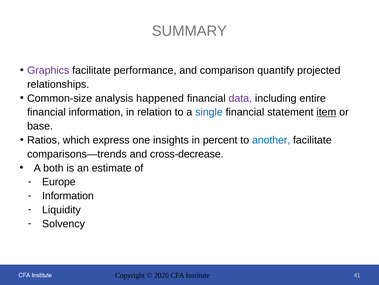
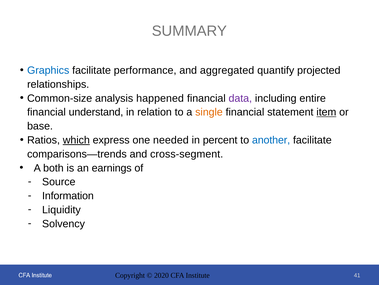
Graphics colour: purple -> blue
comparison: comparison -> aggregated
financial information: information -> understand
single colour: blue -> orange
which underline: none -> present
insights: insights -> needed
cross-decrease: cross-decrease -> cross-segment
estimate: estimate -> earnings
Europe: Europe -> Source
